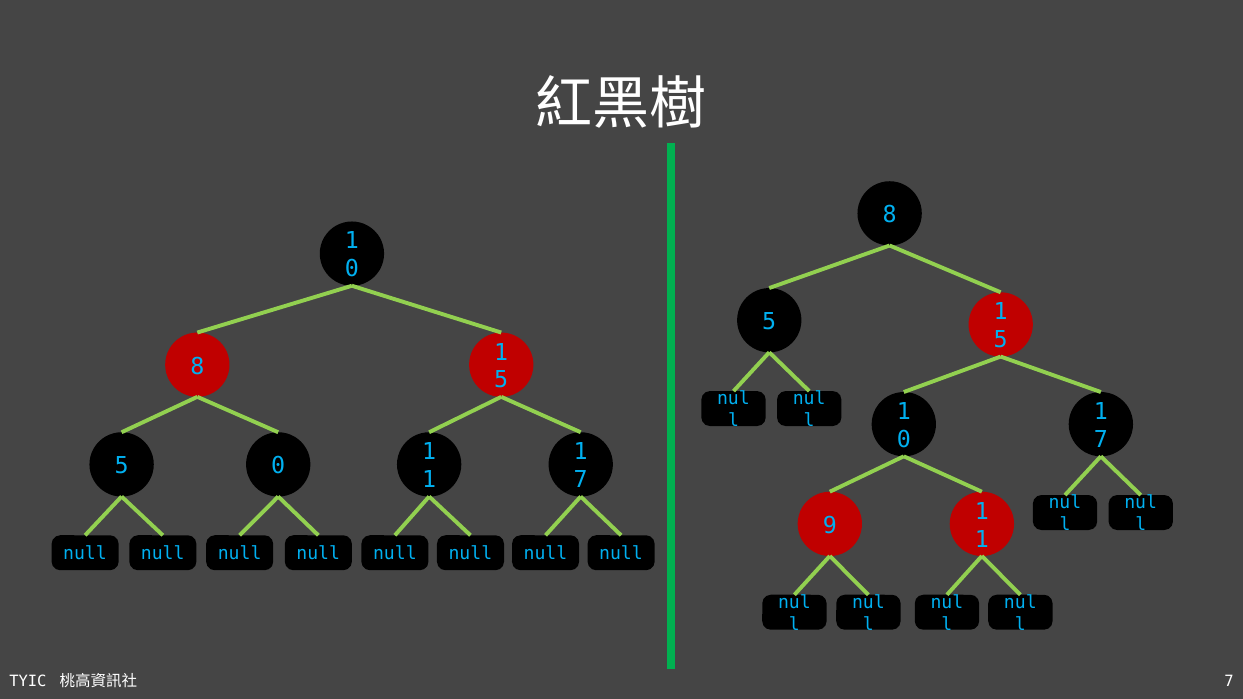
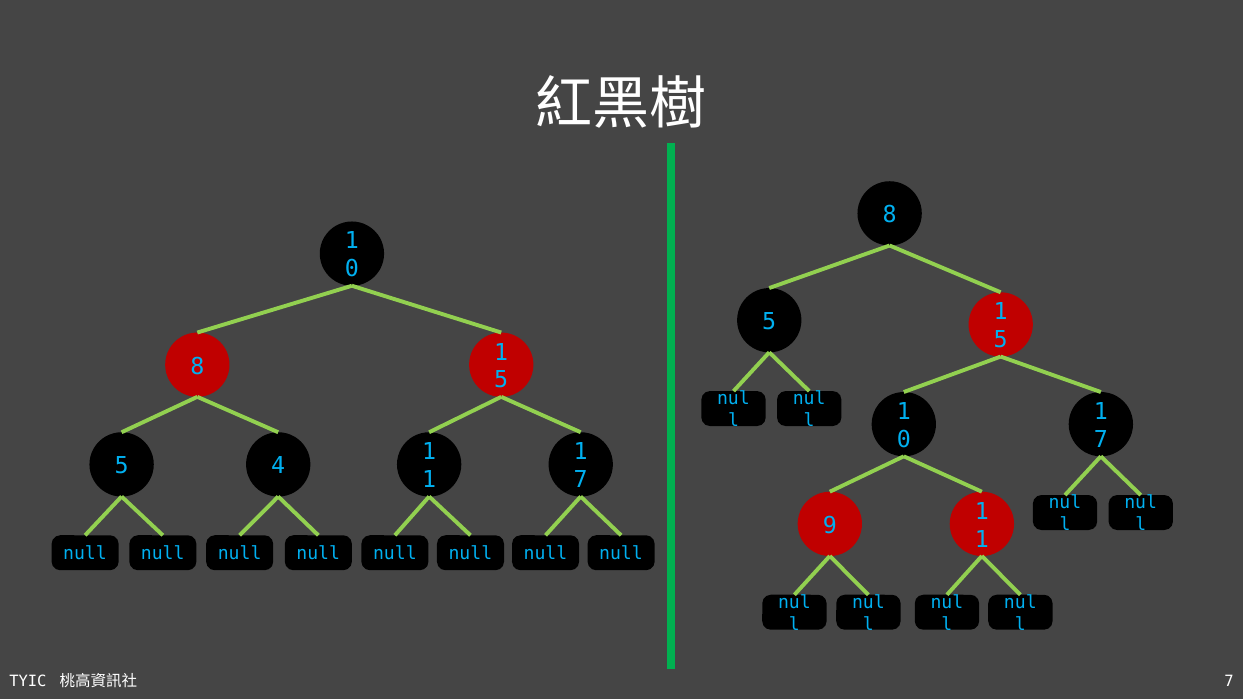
5 0: 0 -> 4
